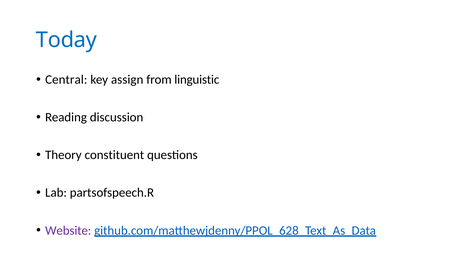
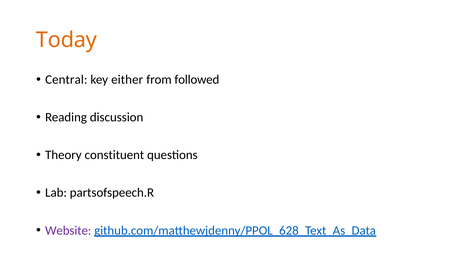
Today colour: blue -> orange
assign: assign -> either
linguistic: linguistic -> followed
